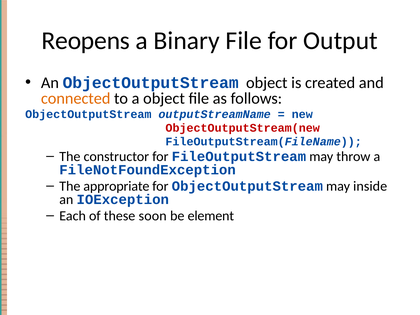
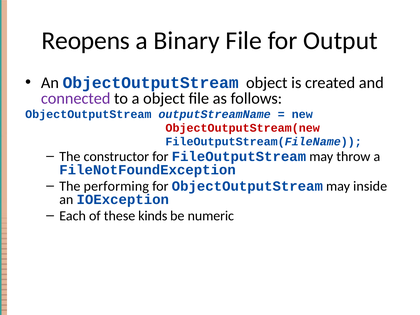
connected colour: orange -> purple
appropriate: appropriate -> performing
soon: soon -> kinds
element: element -> numeric
